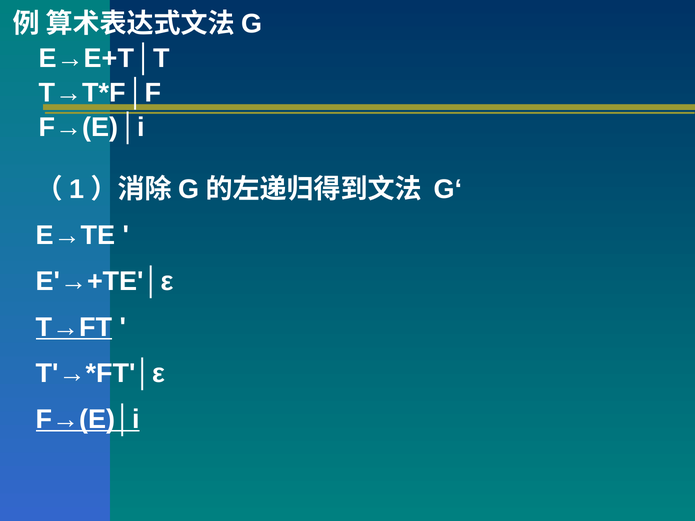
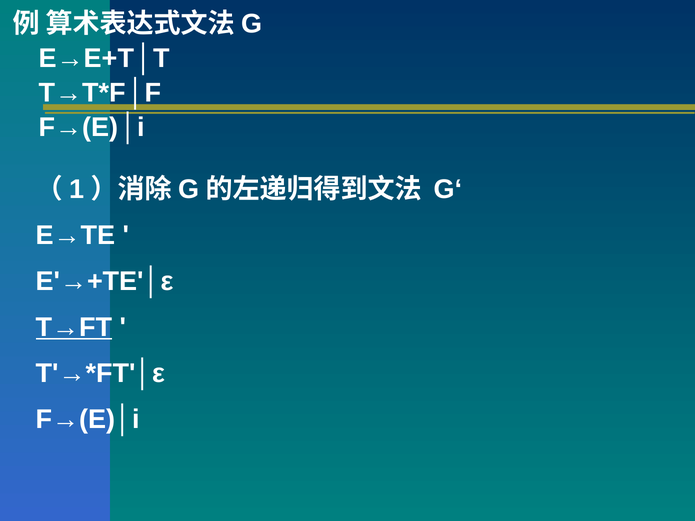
F→(E)│i at (88, 419) underline: present -> none
